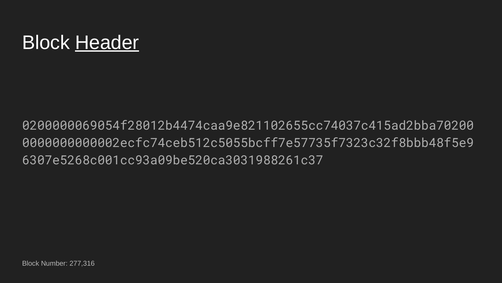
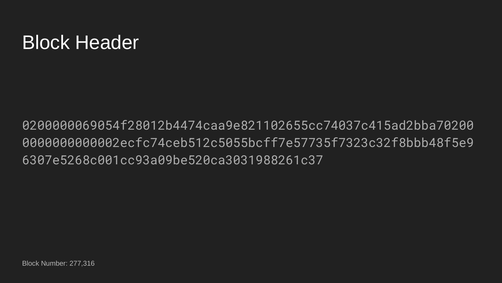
Header underline: present -> none
